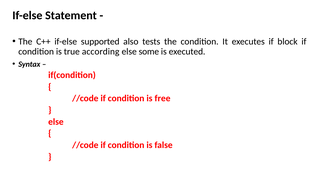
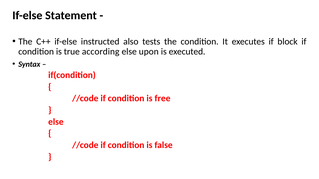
supported: supported -> instructed
some: some -> upon
